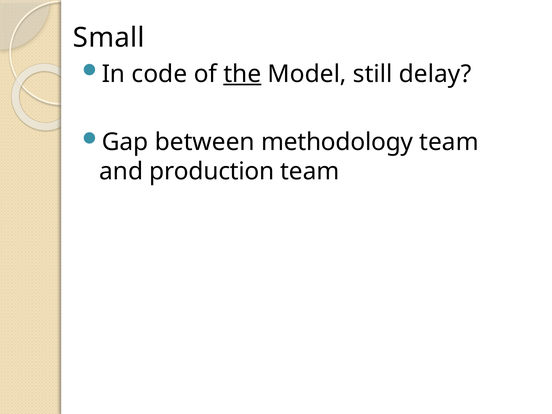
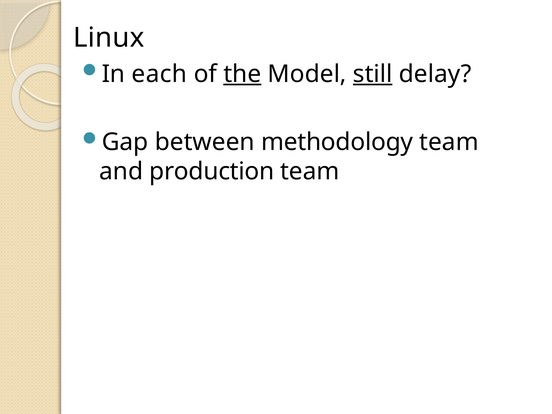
Small: Small -> Linux
code: code -> each
still underline: none -> present
